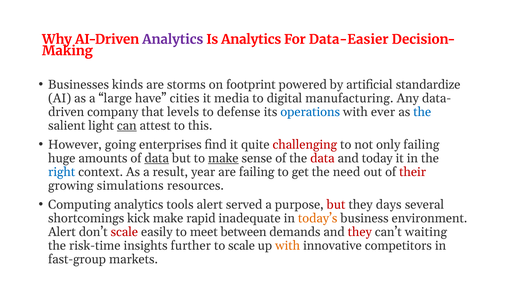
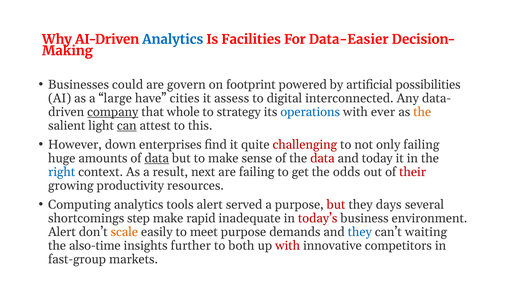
Analytics at (173, 39) colour: purple -> blue
Is Analytics: Analytics -> Facilities
kinds: kinds -> could
storms: storms -> govern
standardize: standardize -> possibilities
media: media -> assess
manufacturing: manufacturing -> interconnected
company underline: none -> present
levels: levels -> whole
defense: defense -> strategy
the at (422, 112) colour: blue -> orange
going: going -> down
make at (223, 158) underline: present -> none
year: year -> next
need: need -> odds
simulations: simulations -> productivity
kick: kick -> step
today’s colour: orange -> red
scale at (124, 232) colour: red -> orange
meet between: between -> purpose
they at (360, 232) colour: red -> blue
risk-time: risk-time -> also-time
to scale: scale -> both
with at (288, 246) colour: orange -> red
